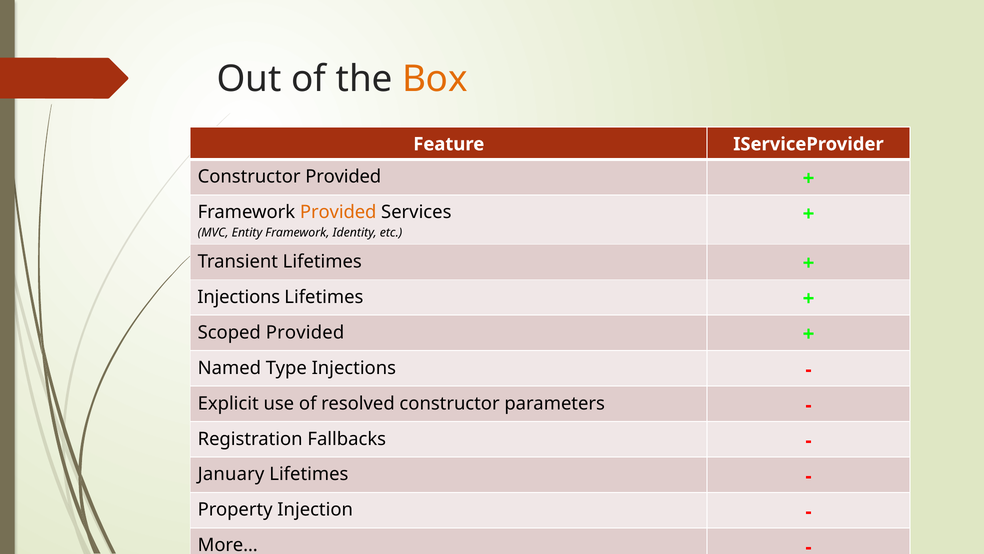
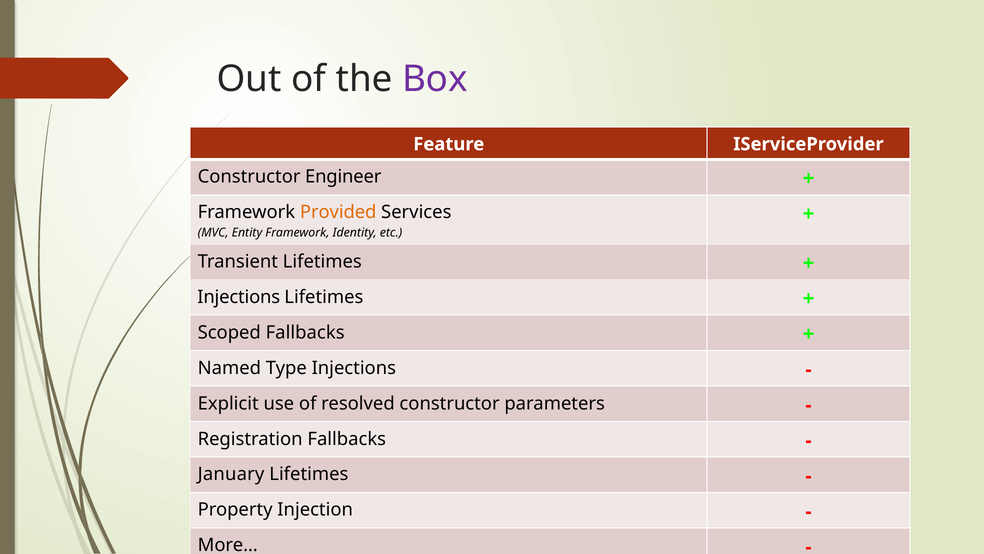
Box colour: orange -> purple
Constructor Provided: Provided -> Engineer
Scoped Provided: Provided -> Fallbacks
